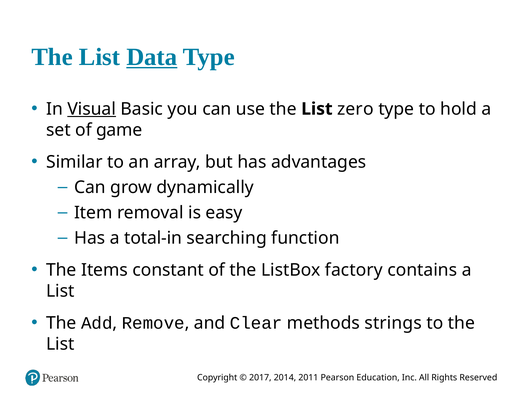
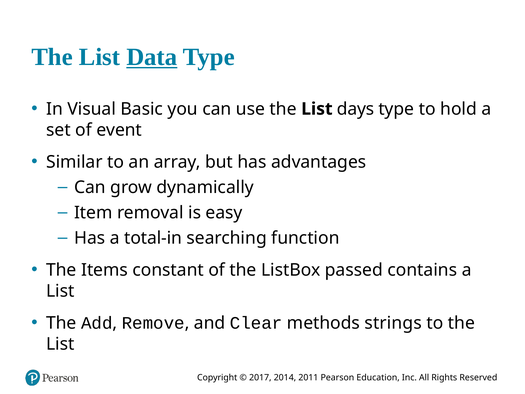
Visual underline: present -> none
zero: zero -> days
game: game -> event
factory: factory -> passed
